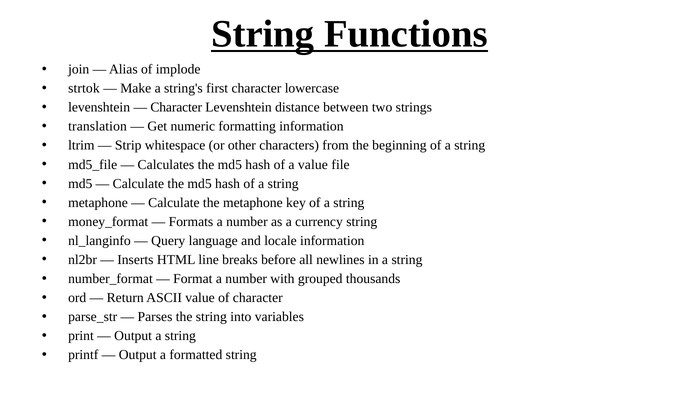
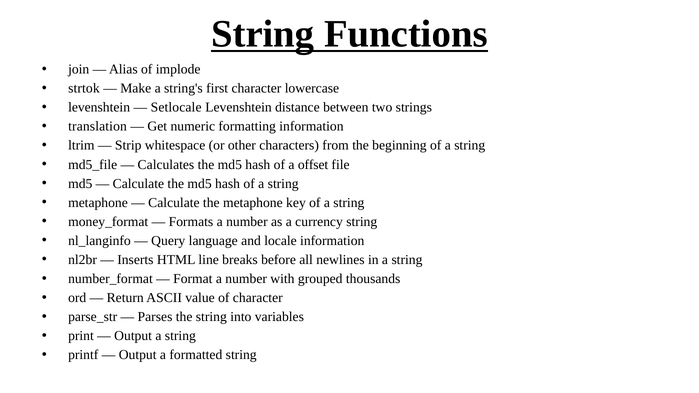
Character at (176, 107): Character -> Setlocale
a value: value -> offset
